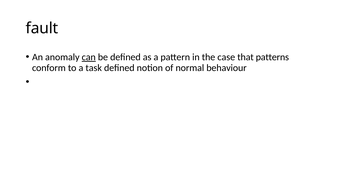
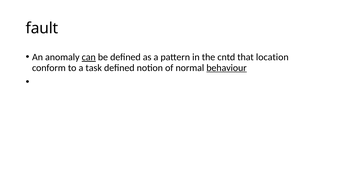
case: case -> cntd
patterns: patterns -> location
behaviour underline: none -> present
